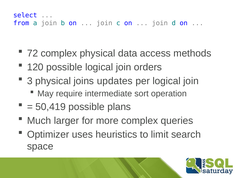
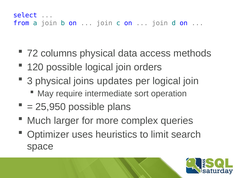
72 complex: complex -> columns
50,419: 50,419 -> 25,950
